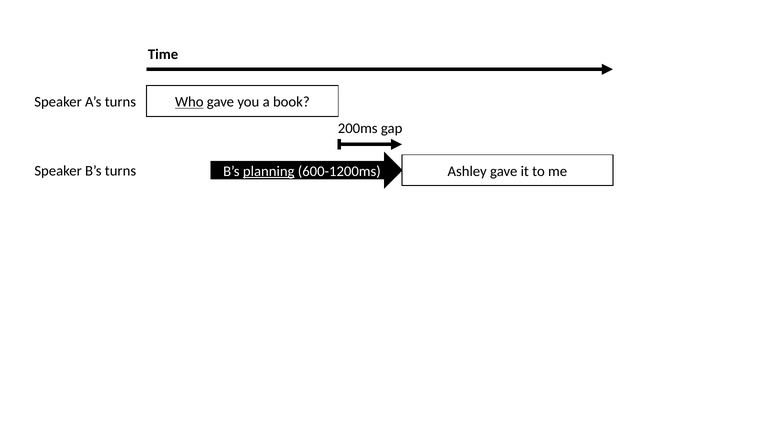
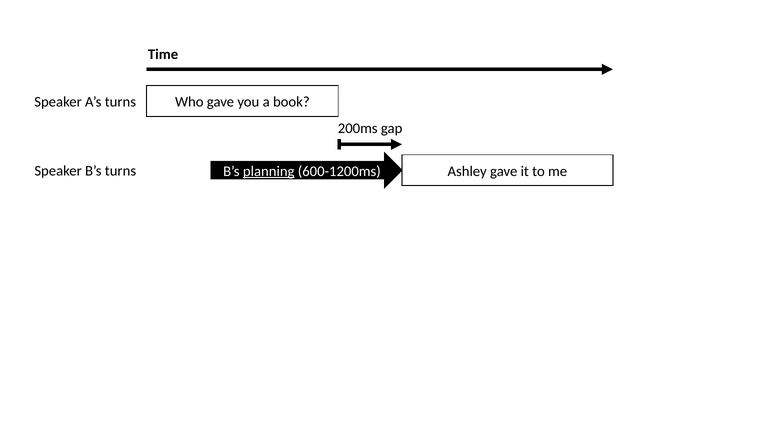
Who underline: present -> none
